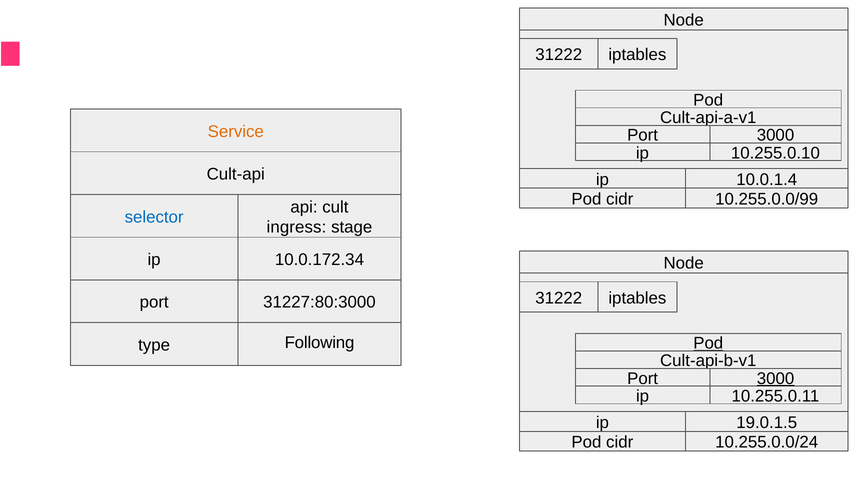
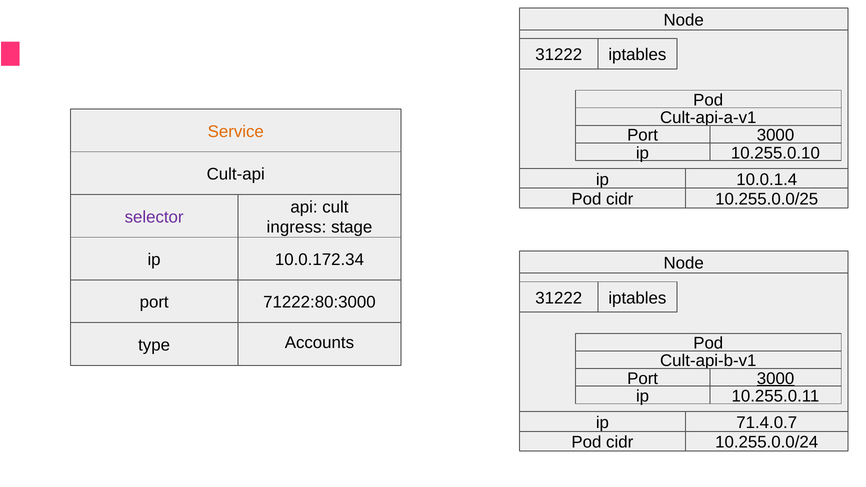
10.255.0.0/99: 10.255.0.0/99 -> 10.255.0.0/25
selector colour: blue -> purple
31227:80:3000: 31227:80:3000 -> 71222:80:3000
Pod at (708, 343) underline: present -> none
Following: Following -> Accounts
19.0.1.5: 19.0.1.5 -> 71.4.0.7
